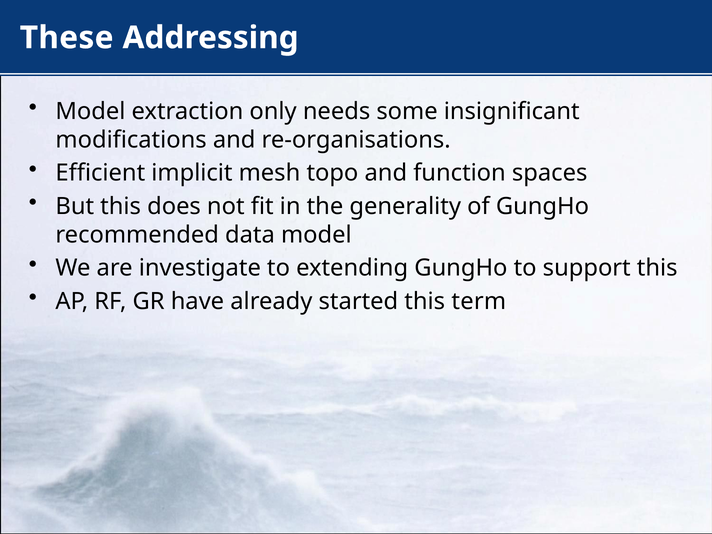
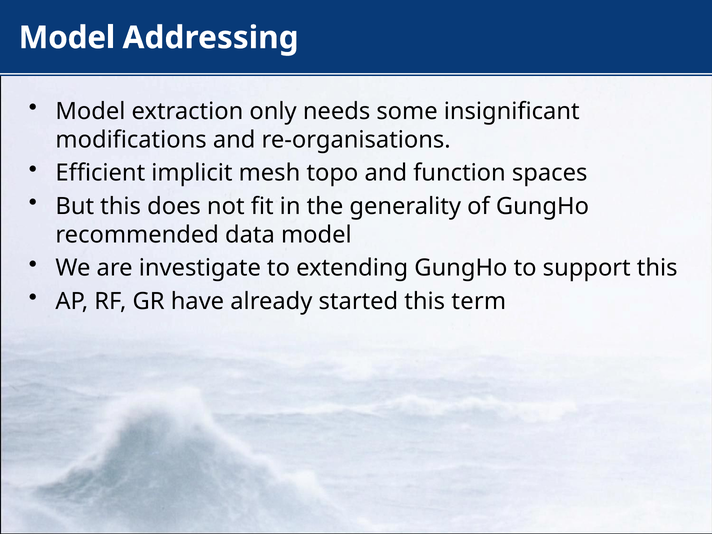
These at (67, 38): These -> Model
